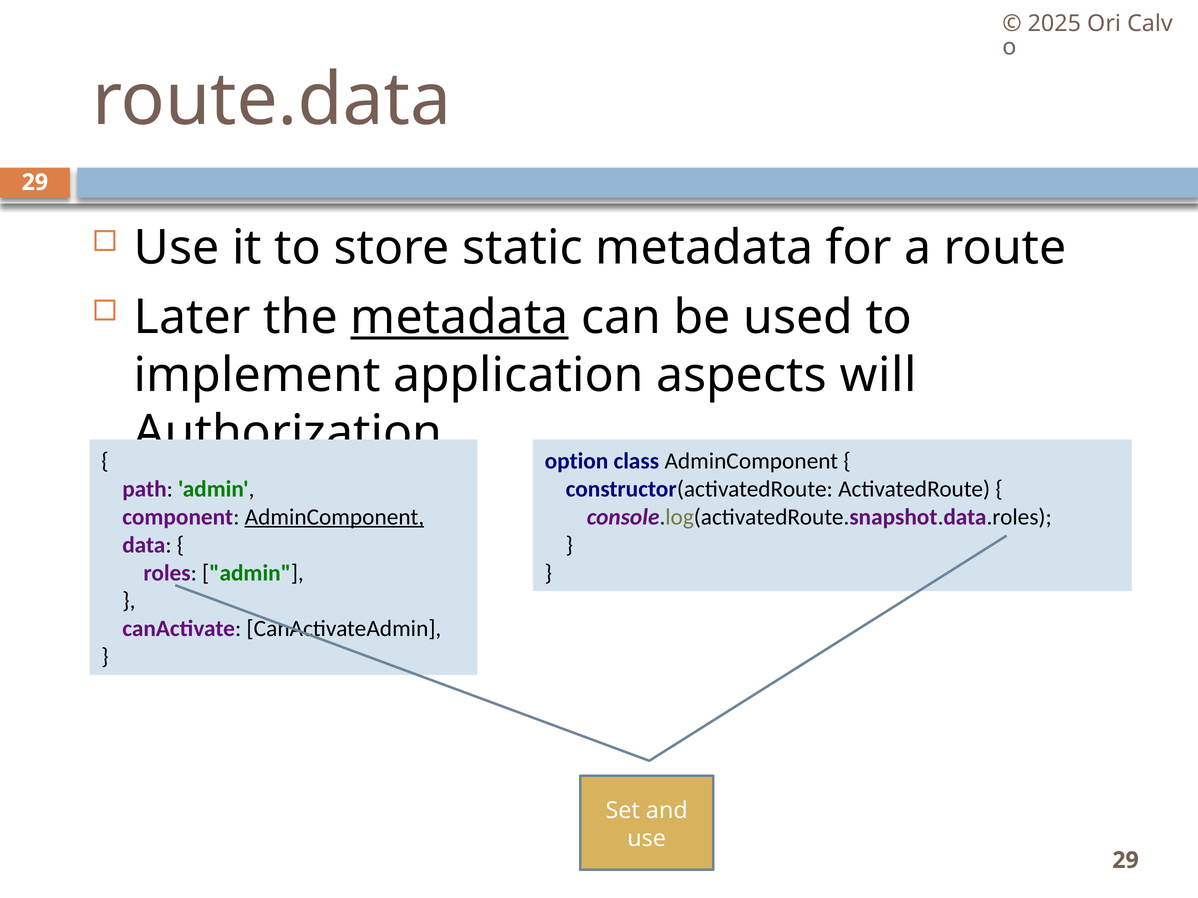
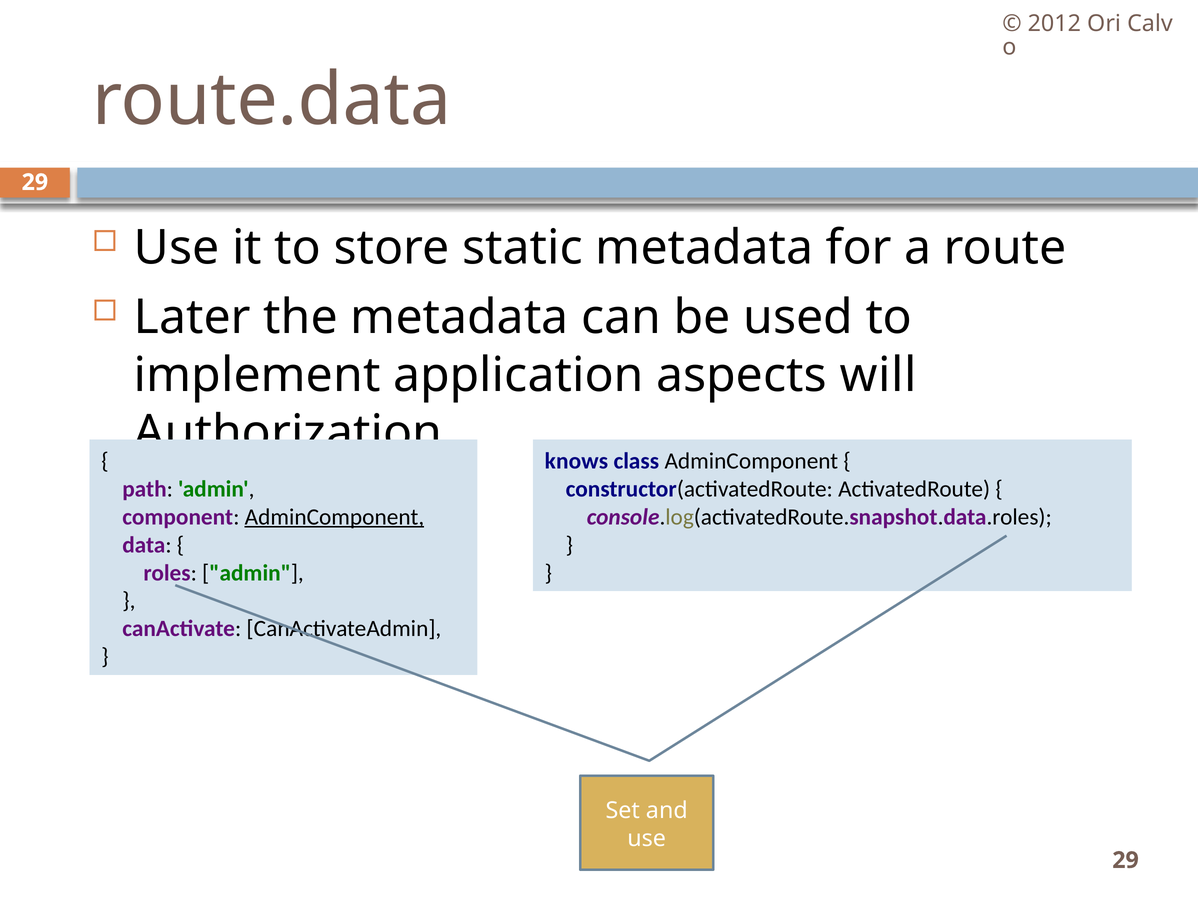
2025: 2025 -> 2012
metadata at (459, 317) underline: present -> none
option: option -> knows
